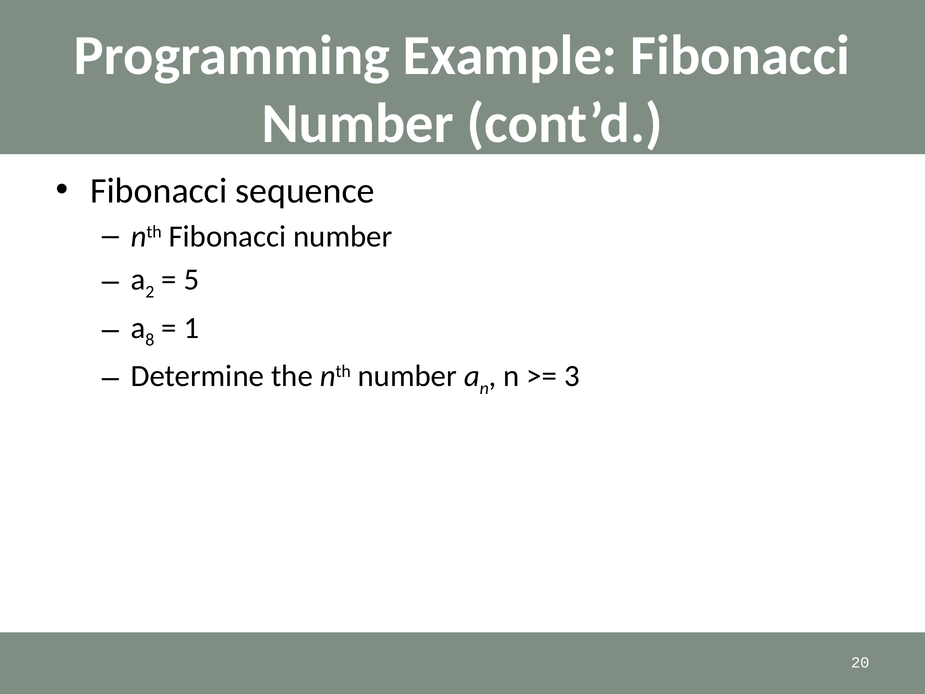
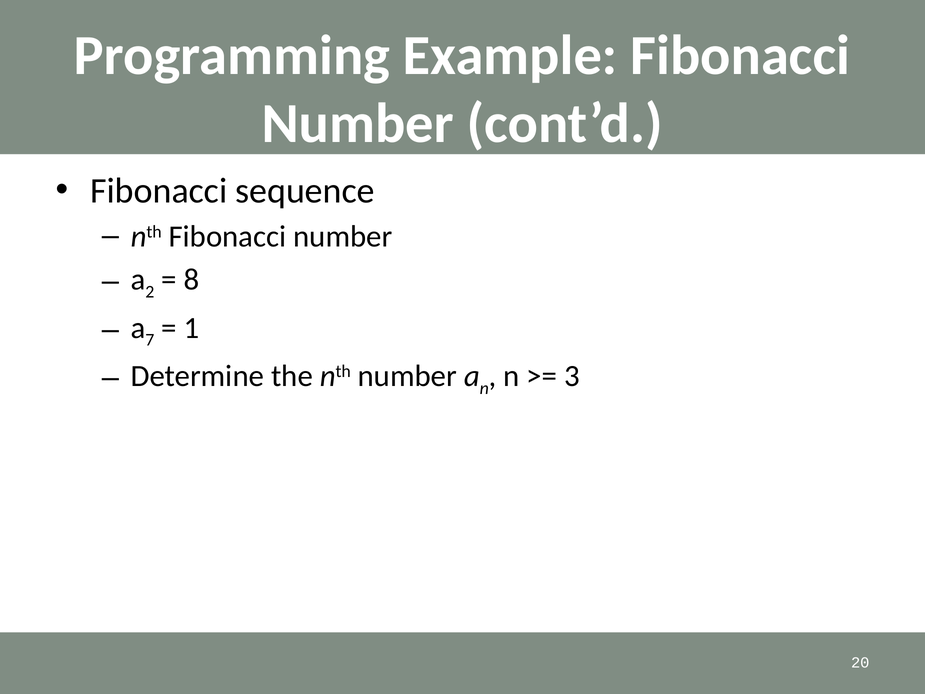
5: 5 -> 8
8: 8 -> 7
